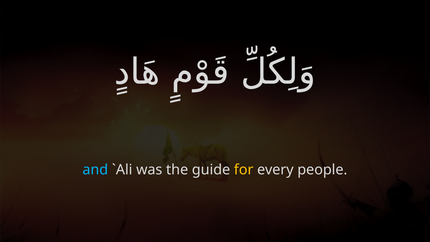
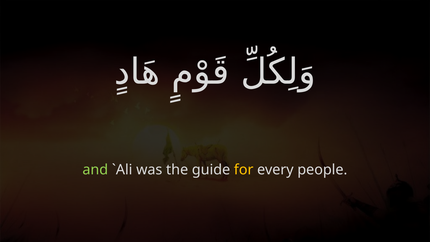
and colour: light blue -> light green
